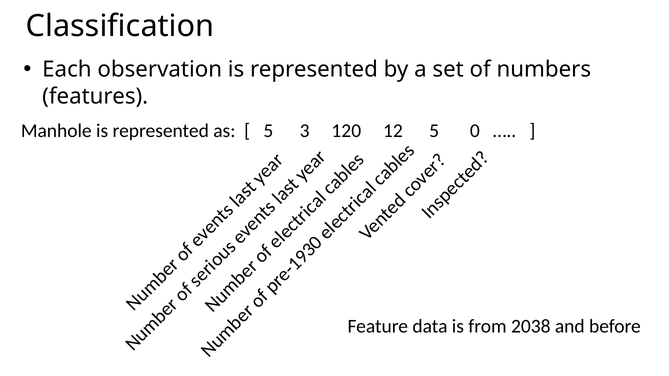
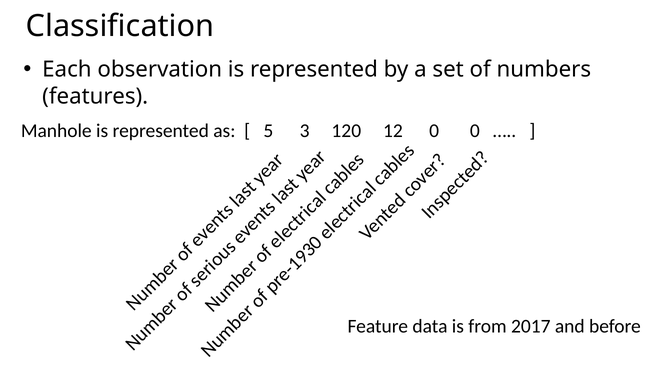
12 5: 5 -> 0
2038: 2038 -> 2017
